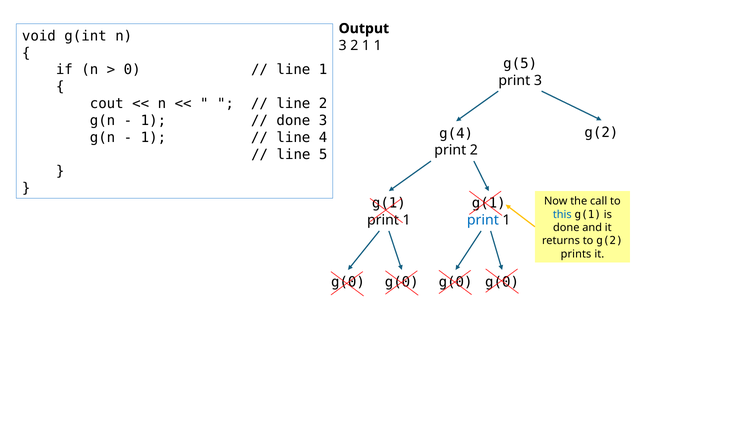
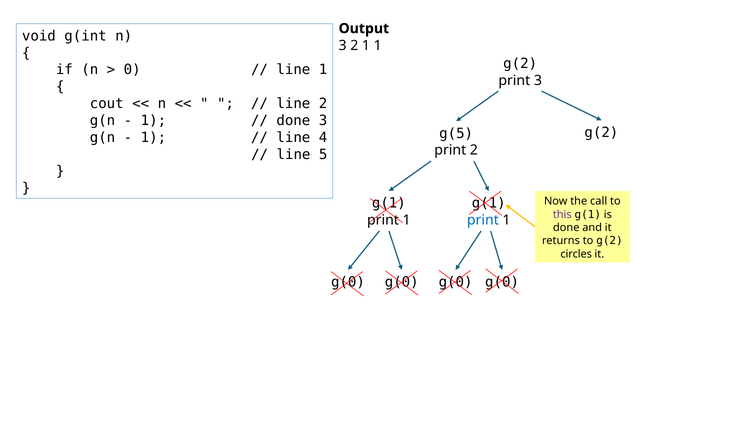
g(5 at (520, 63): g(5 -> g(2
g(4: g(4 -> g(5
this colour: blue -> purple
prints: prints -> circles
